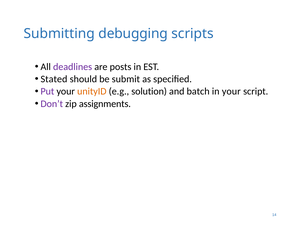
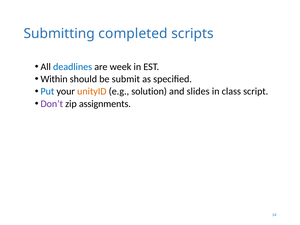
debugging: debugging -> completed
deadlines colour: purple -> blue
posts: posts -> week
Stated: Stated -> Within
Put colour: purple -> blue
batch: batch -> slides
in your: your -> class
